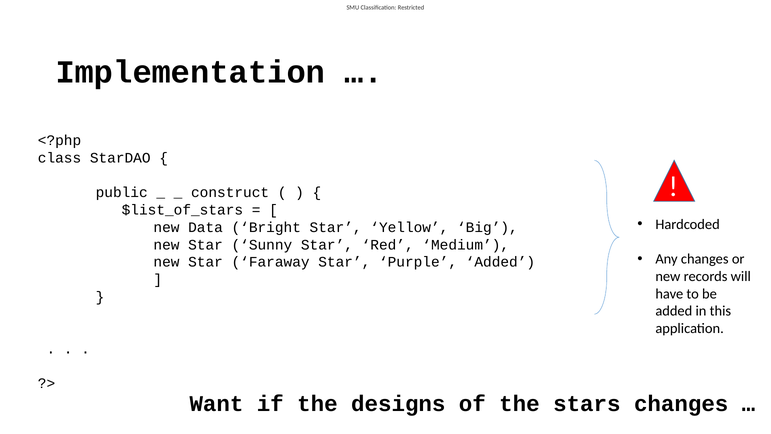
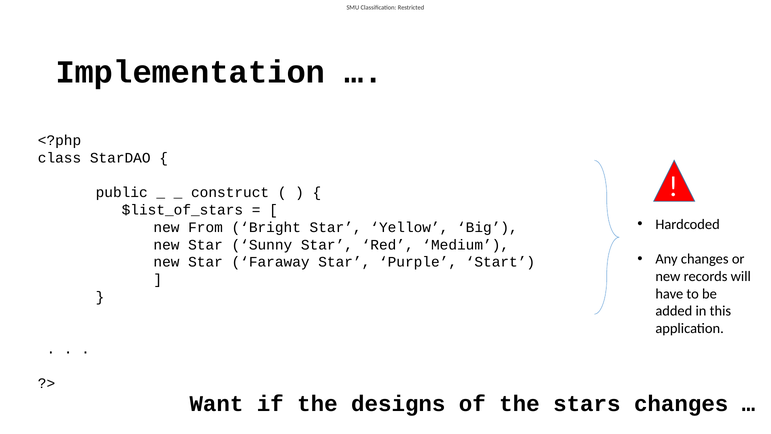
Data: Data -> From
Purple Added: Added -> Start
